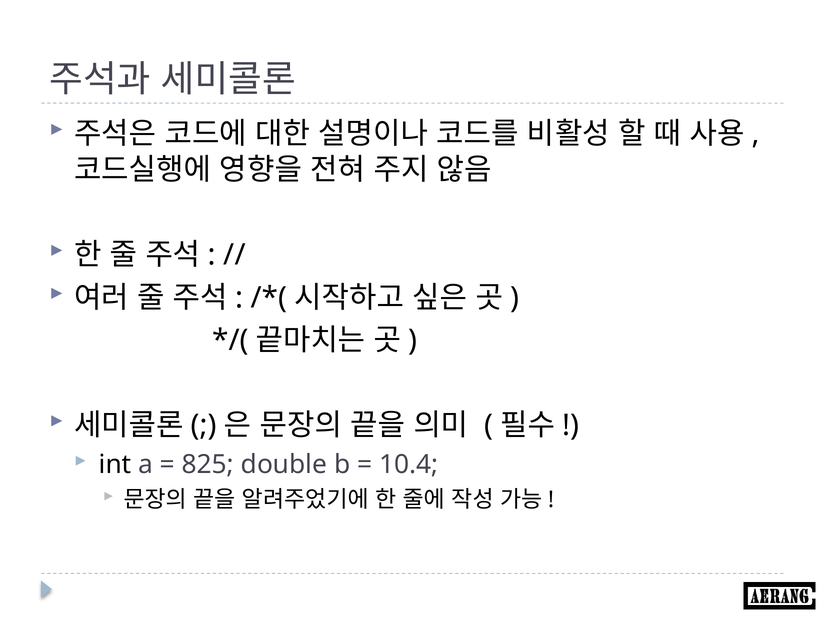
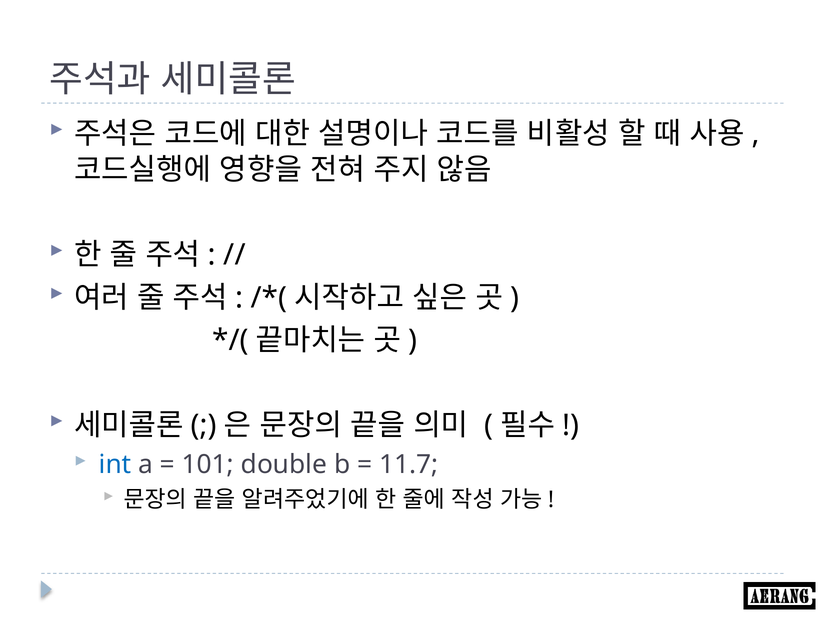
int colour: black -> blue
825: 825 -> 101
10.4: 10.4 -> 11.7
